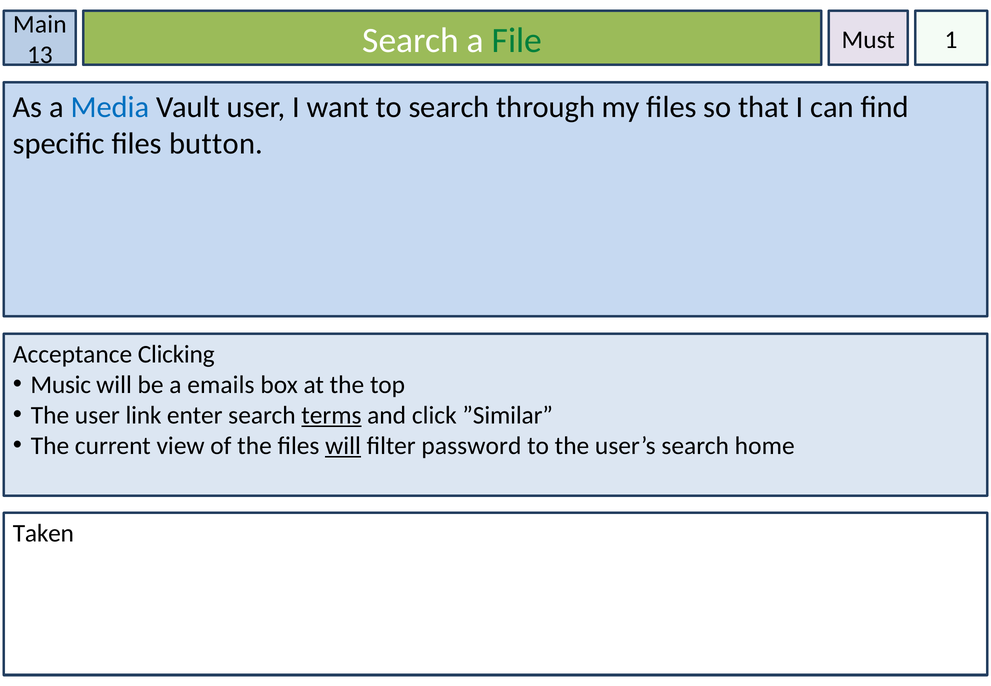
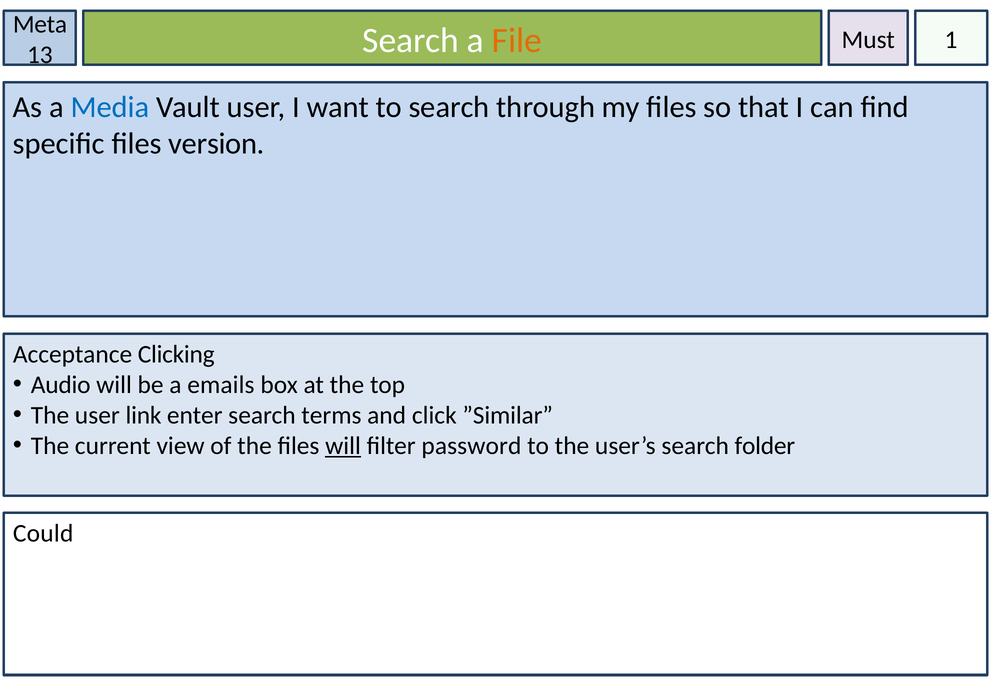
Main: Main -> Meta
File colour: green -> orange
button: button -> version
Music: Music -> Audio
terms underline: present -> none
home: home -> folder
Taken: Taken -> Could
